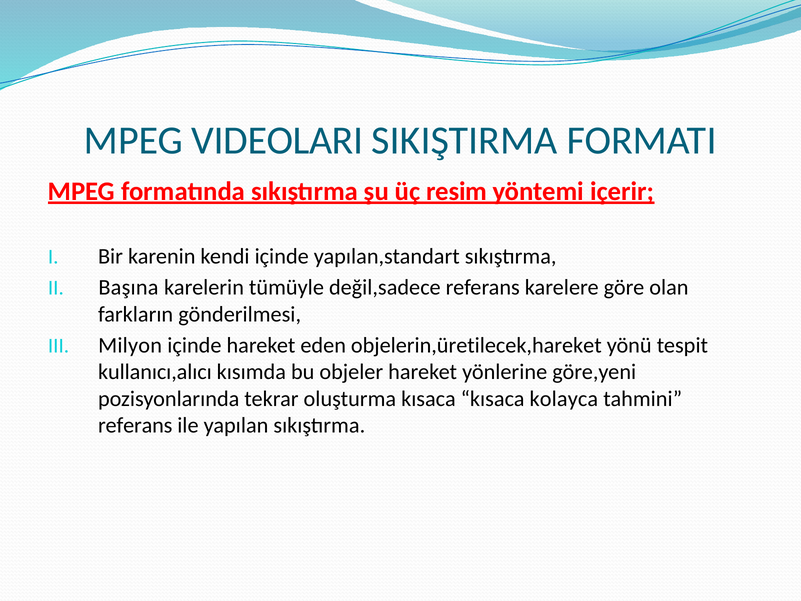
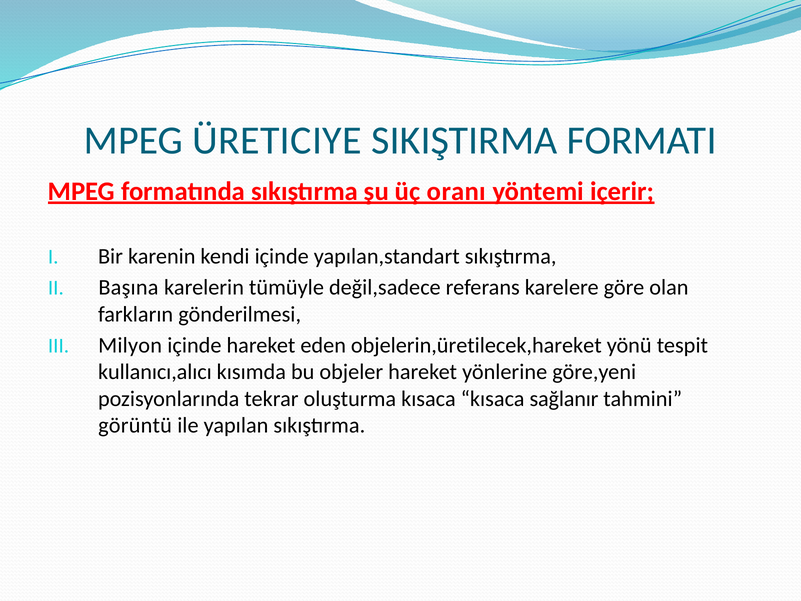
VIDEOLARI: VIDEOLARI -> ÜRETICIYE
resim: resim -> oranı
kolayca: kolayca -> sağlanır
referans at (135, 425): referans -> görüntü
